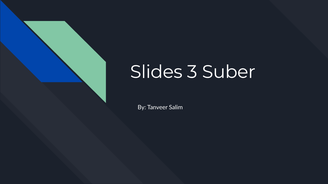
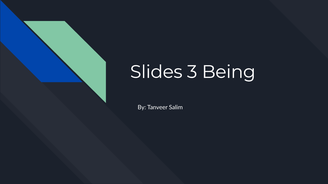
Suber: Suber -> Being
